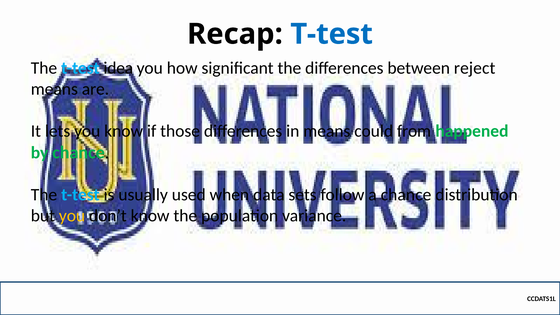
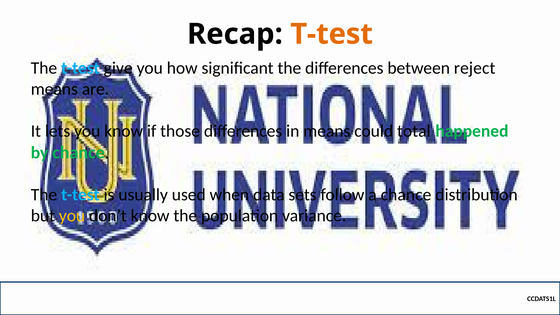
T-test at (332, 34) colour: blue -> orange
idea: idea -> give
from: from -> total
